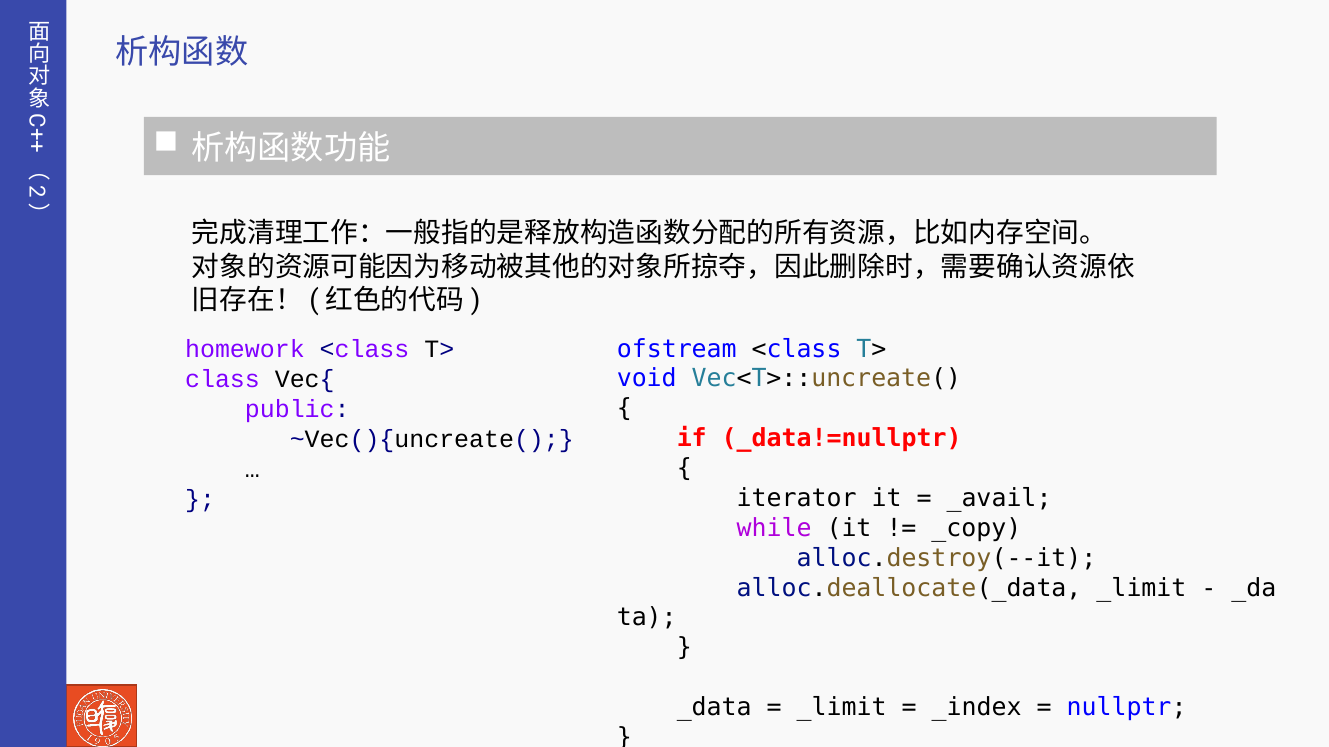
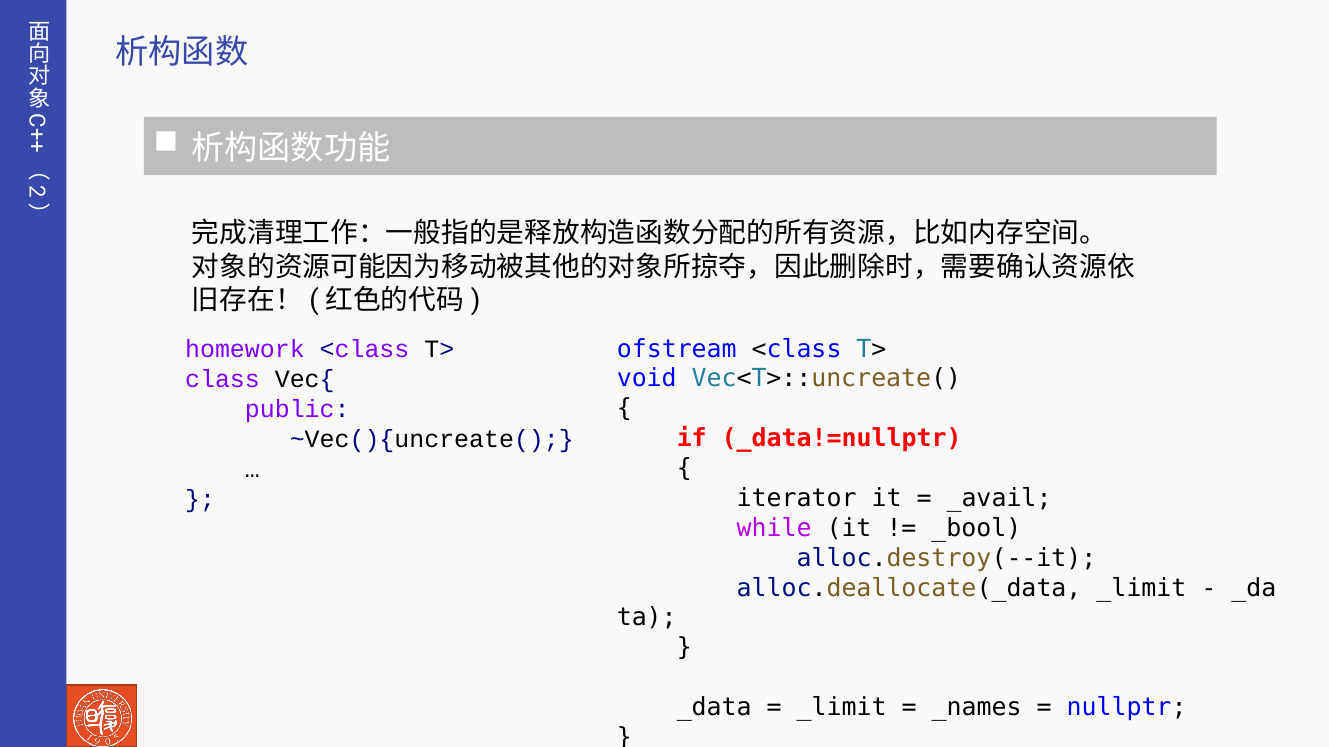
_copy: _copy -> _bool
_index: _index -> _names
